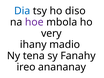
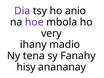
Dia colour: blue -> purple
diso: diso -> anio
ireo: ireo -> hisy
